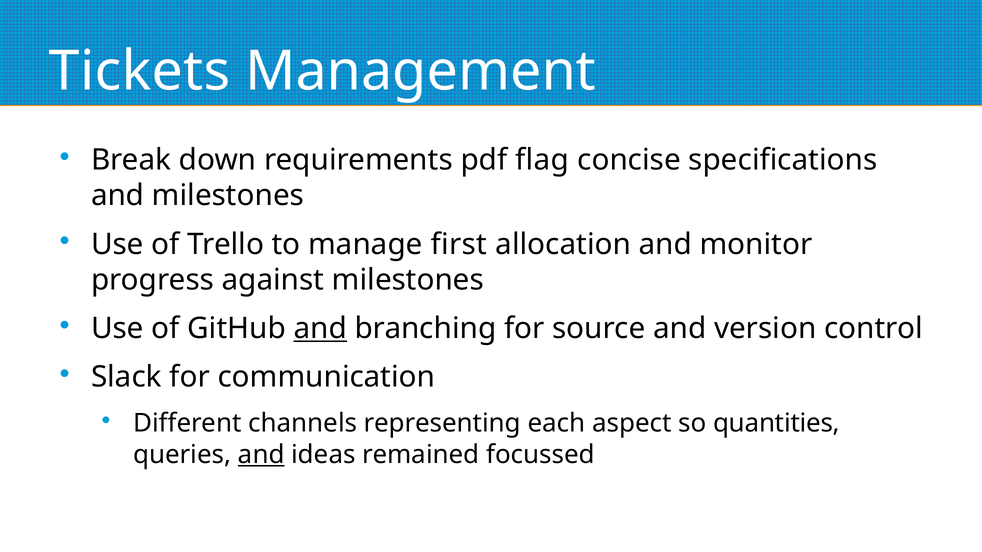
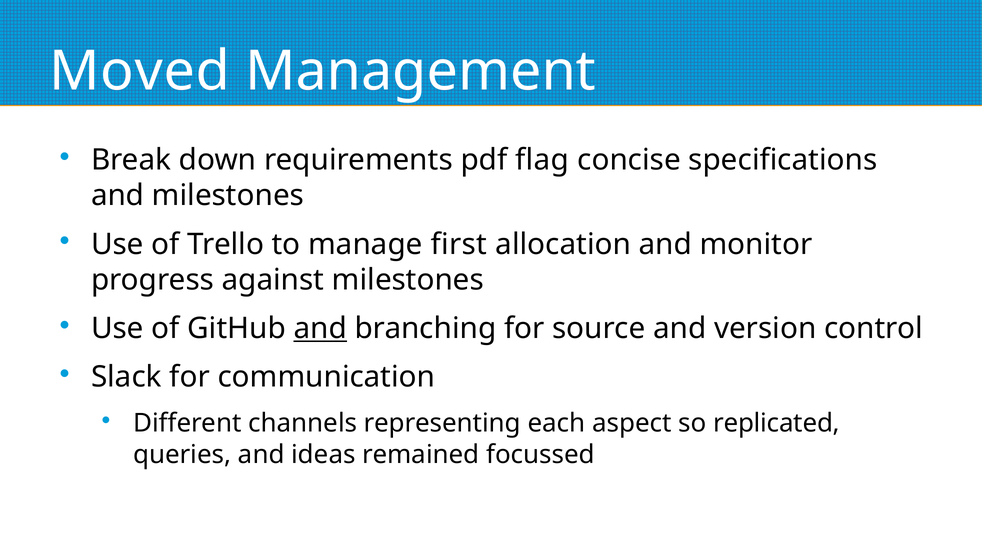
Tickets: Tickets -> Moved
quantities: quantities -> replicated
and at (261, 455) underline: present -> none
